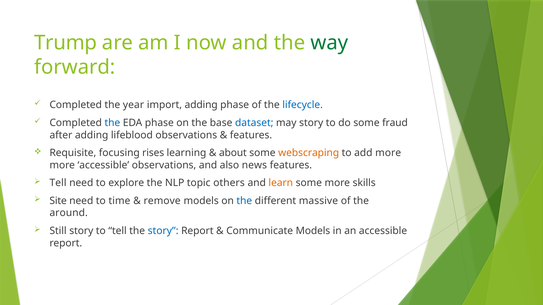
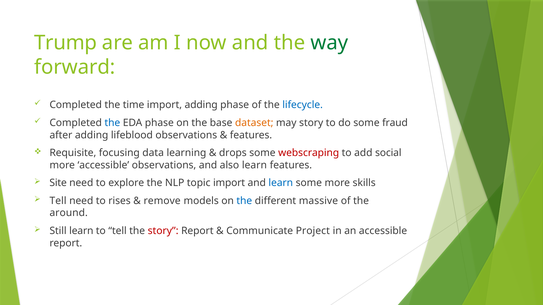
year: year -> time
dataset colour: blue -> orange
rises: rises -> data
about: about -> drops
webscraping colour: orange -> red
add more: more -> social
also news: news -> learn
Tell at (58, 183): Tell -> Site
topic others: others -> import
learn at (281, 183) colour: orange -> blue
Site at (58, 201): Site -> Tell
time: time -> rises
Still story: story -> learn
story at (163, 231) colour: blue -> red
Communicate Models: Models -> Project
